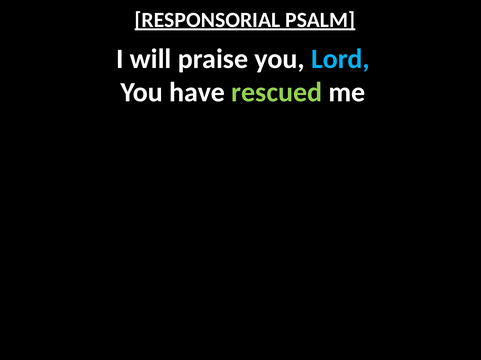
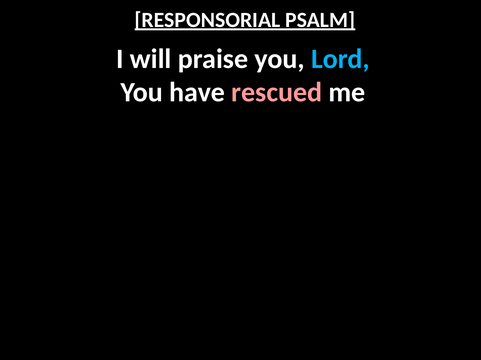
rescued colour: light green -> pink
